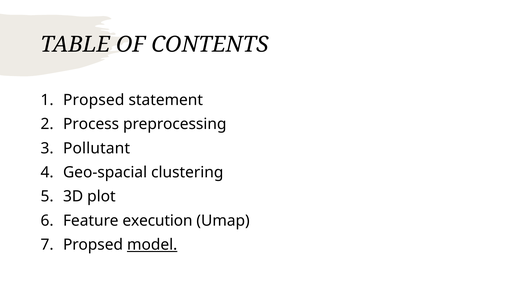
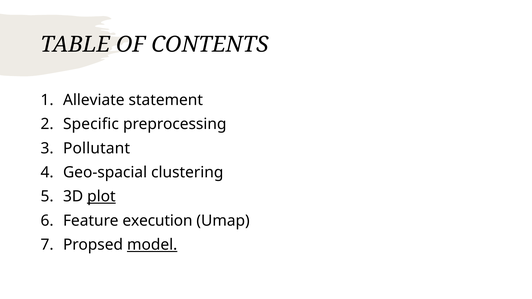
Propsed at (94, 100): Propsed -> Alleviate
Process: Process -> Specific
plot underline: none -> present
